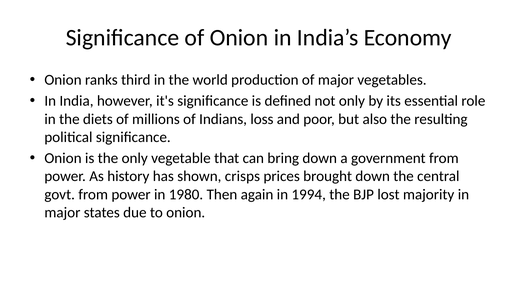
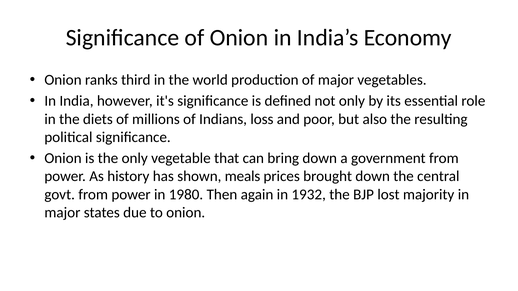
crisps: crisps -> meals
1994: 1994 -> 1932
